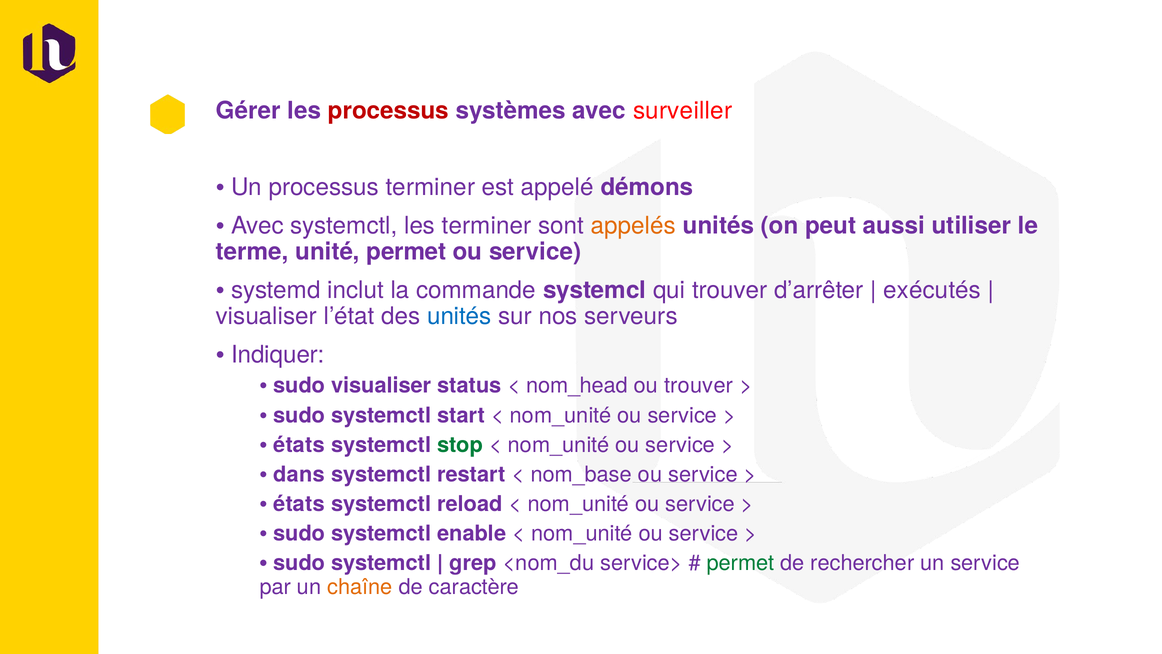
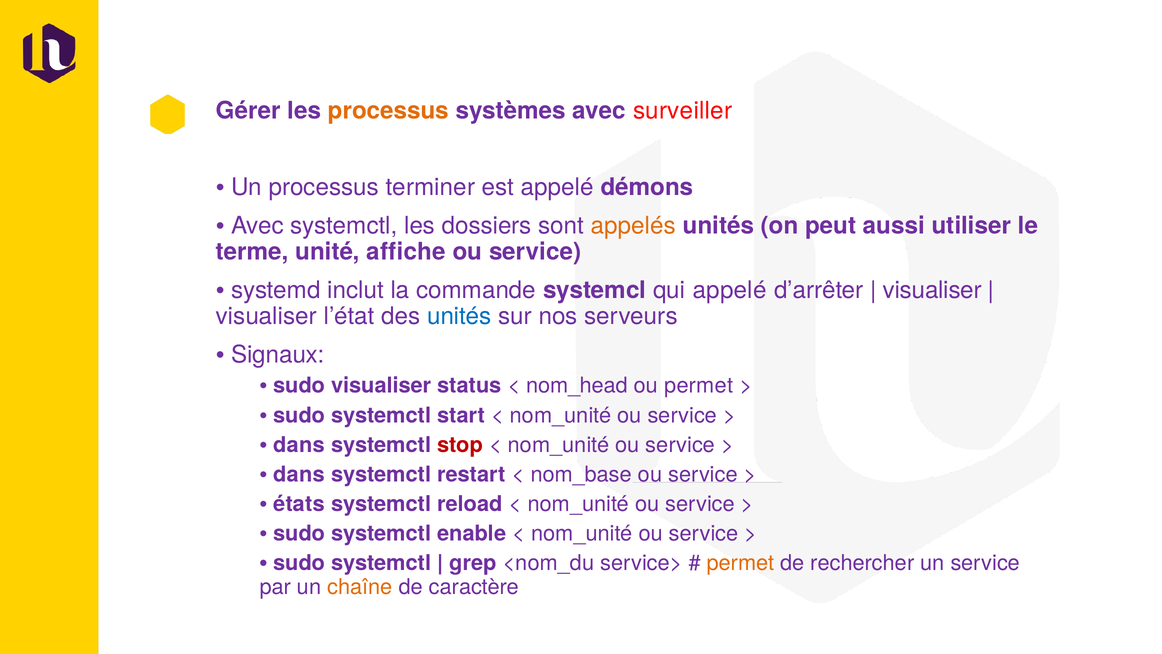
processus at (388, 111) colour: red -> orange
les terminer: terminer -> dossiers
unité permet: permet -> affiche
qui trouver: trouver -> appelé
exécutés at (932, 290): exécutés -> visualiser
Indiquer: Indiquer -> Signaux
ou trouver: trouver -> permet
états at (299, 445): états -> dans
stop colour: green -> red
permet at (740, 563) colour: green -> orange
